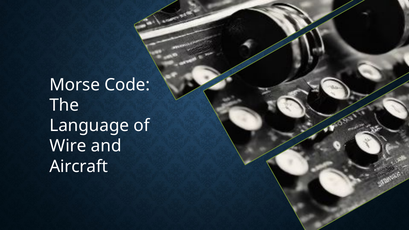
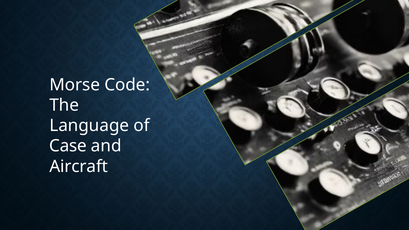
Wire: Wire -> Case
